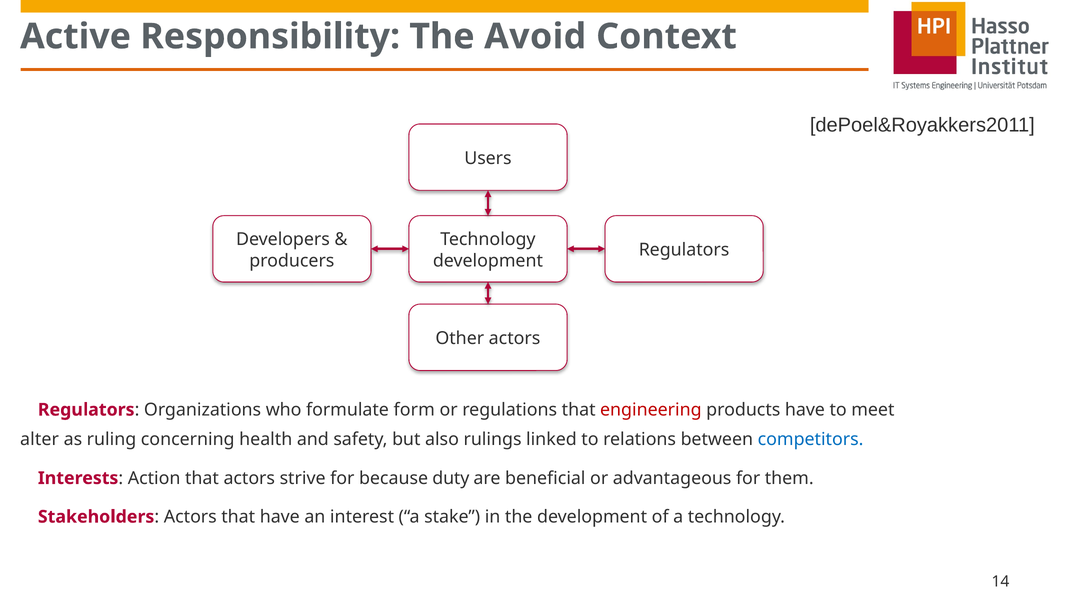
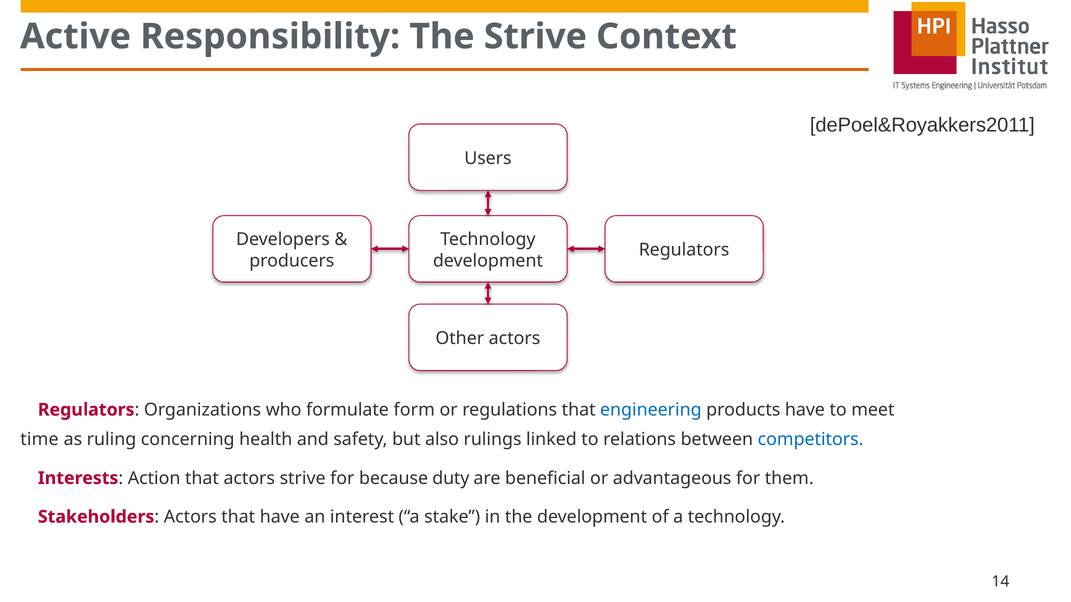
The Avoid: Avoid -> Strive
engineering colour: red -> blue
alter: alter -> time
